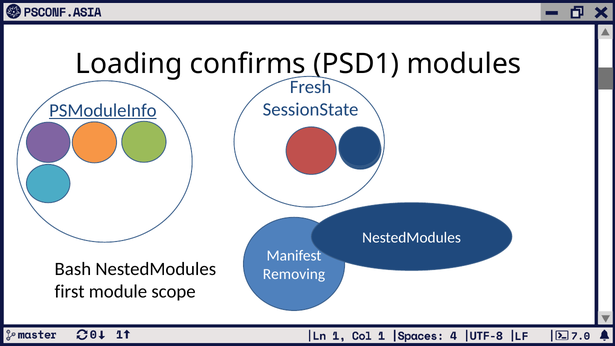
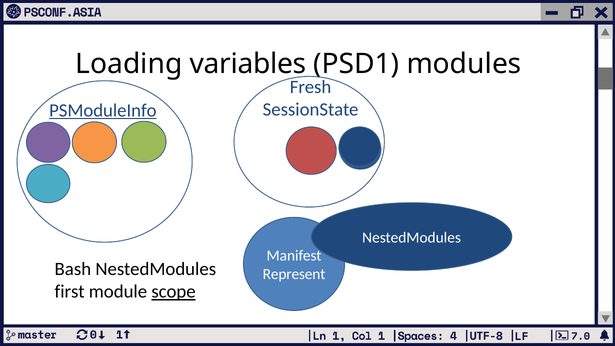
confirms: confirms -> variables
Removing: Removing -> Represent
scope underline: none -> present
